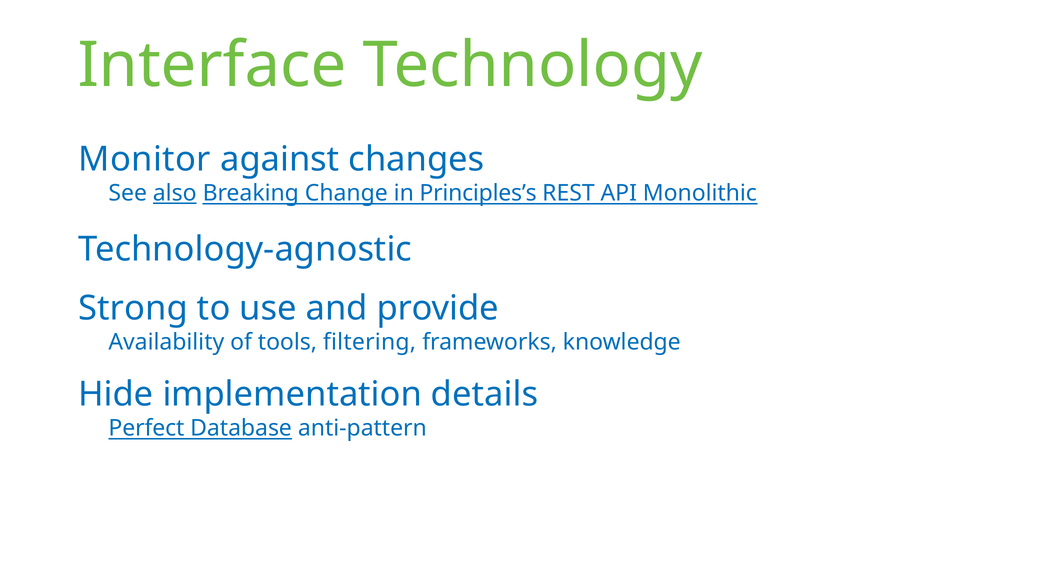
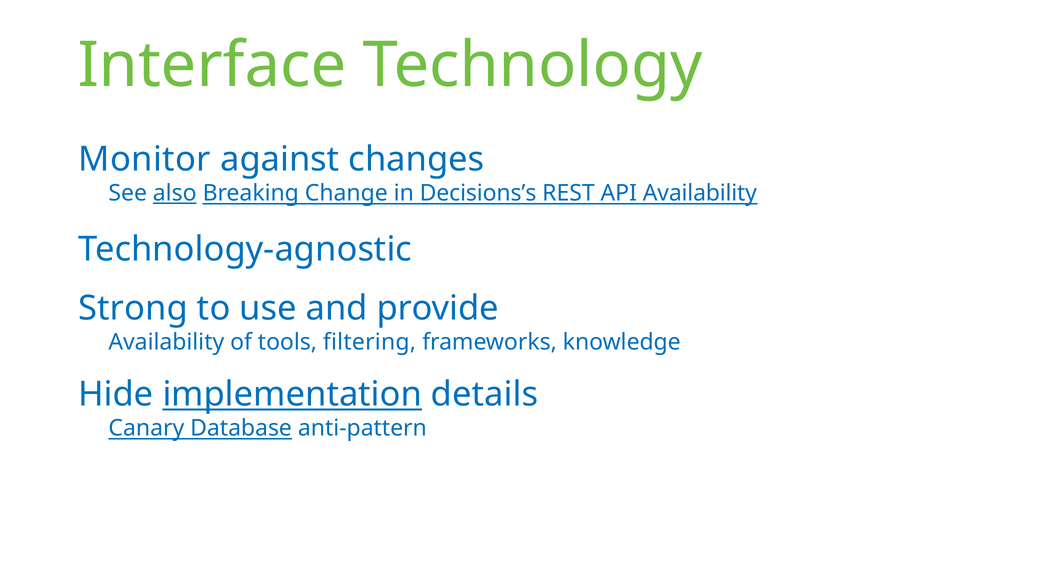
Principles’s: Principles’s -> Decisions’s
API Monolithic: Monolithic -> Availability
implementation underline: none -> present
Perfect: Perfect -> Canary
